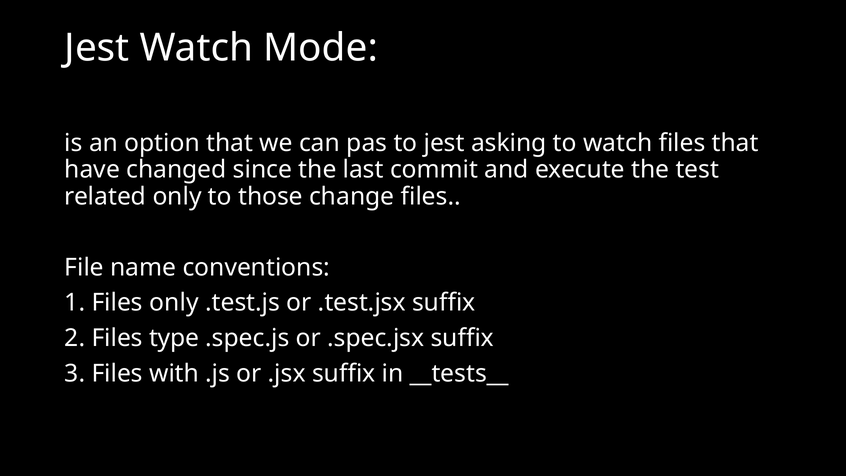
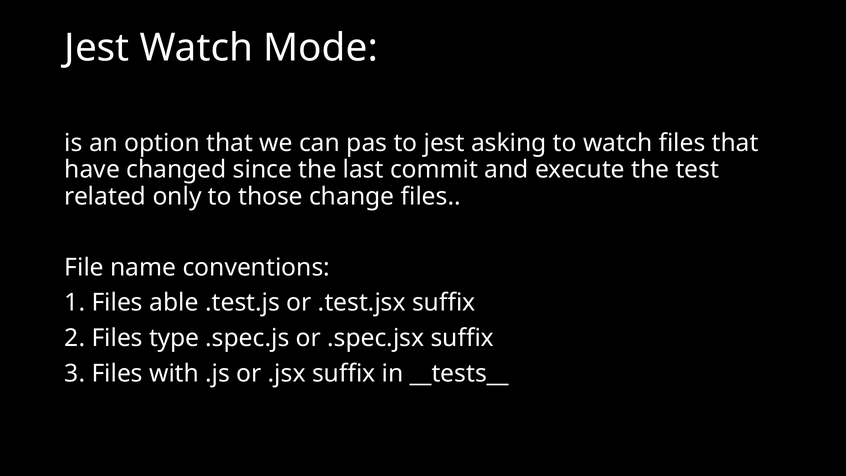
Files only: only -> able
